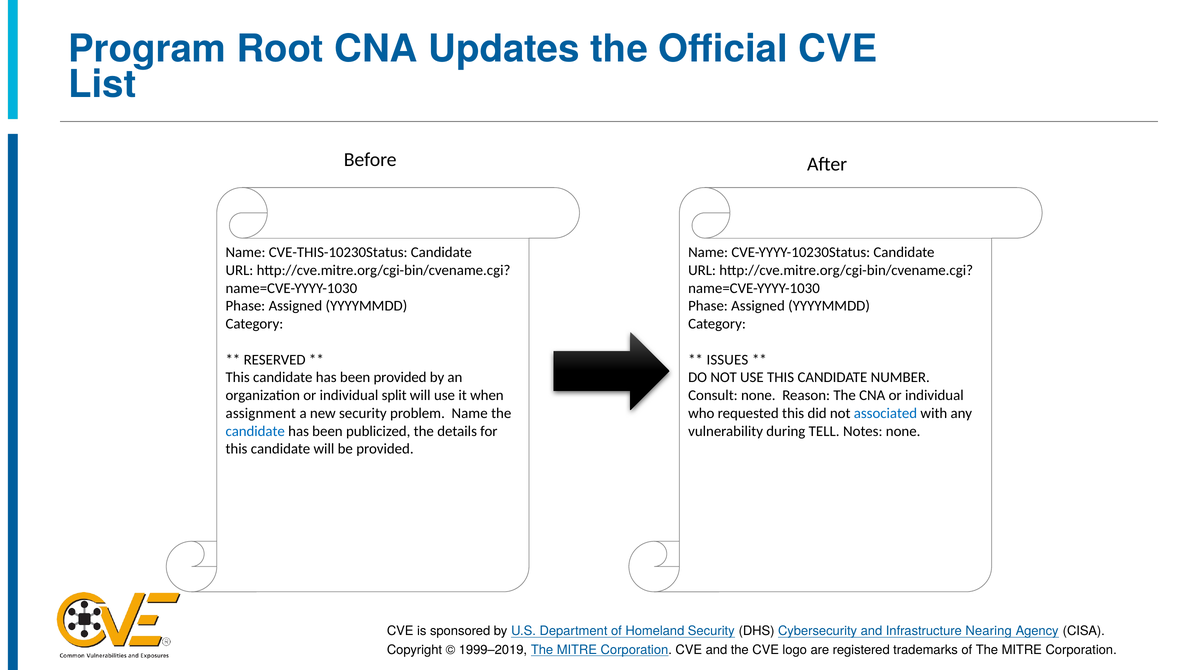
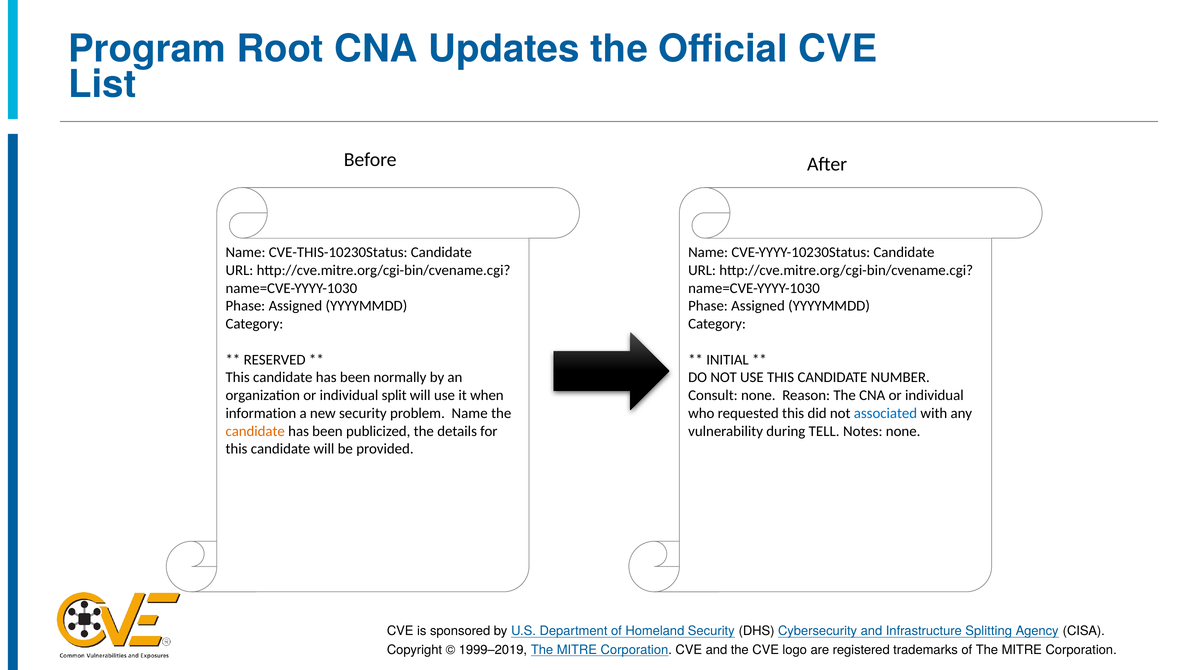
ISSUES: ISSUES -> INITIAL
been provided: provided -> normally
assignment: assignment -> information
candidate at (255, 431) colour: blue -> orange
Nearing: Nearing -> Splitting
